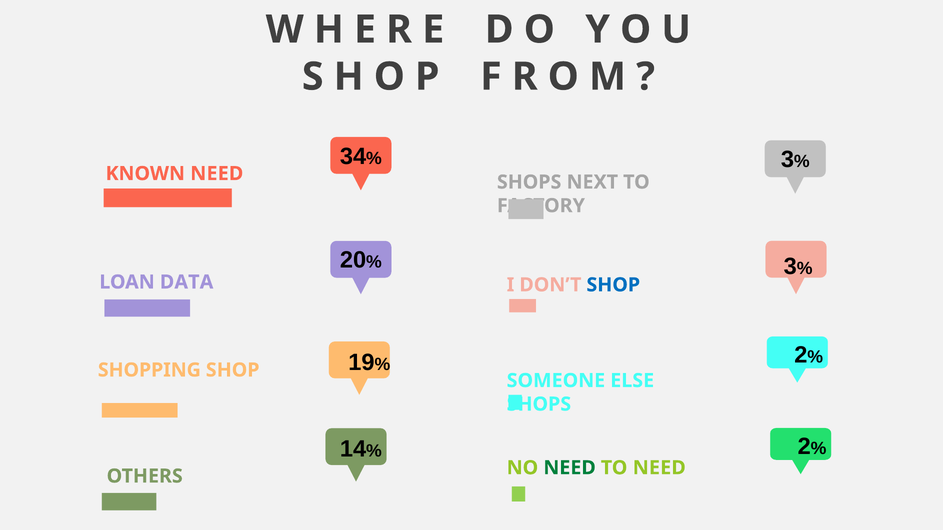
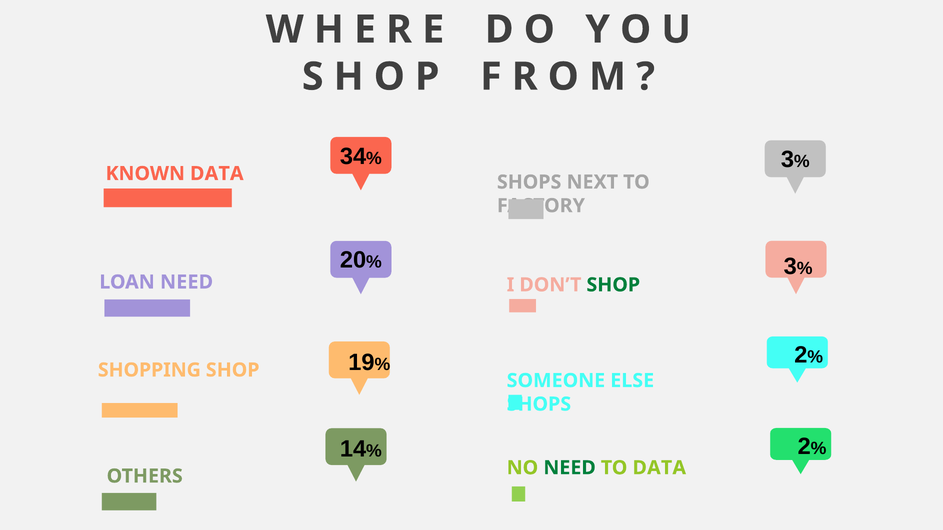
KNOWN NEED: NEED -> DATA
LOAN DATA: DATA -> NEED
SHOP at (613, 285) colour: blue -> green
TO NEED: NEED -> DATA
